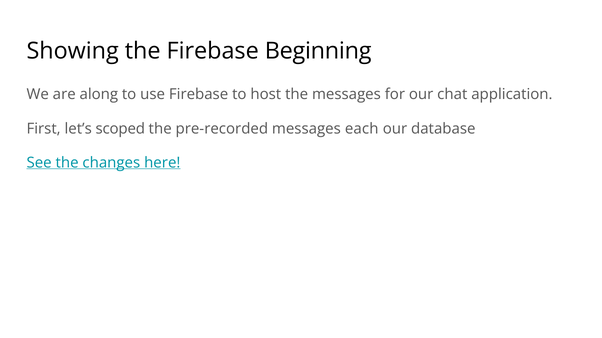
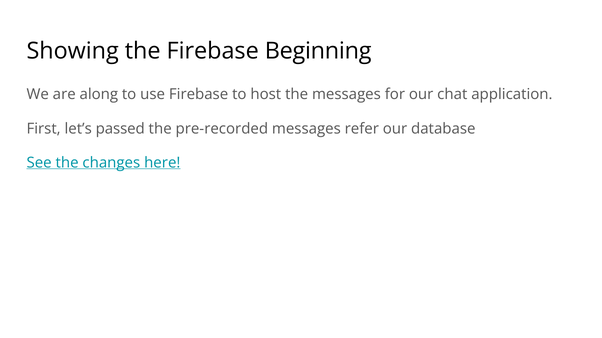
scoped: scoped -> passed
each: each -> refer
